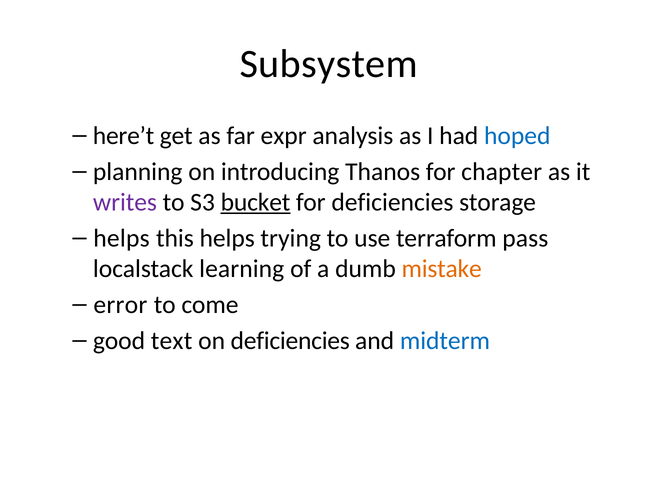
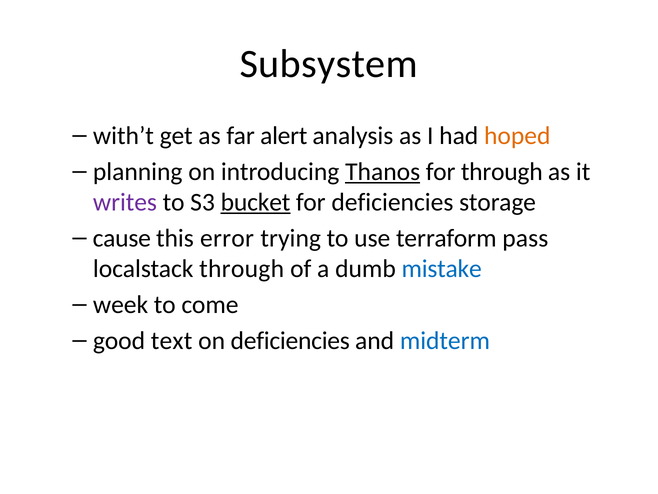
here’t: here’t -> with’t
expr: expr -> alert
hoped colour: blue -> orange
Thanos underline: none -> present
for chapter: chapter -> through
helps at (122, 238): helps -> cause
this helps: helps -> error
localstack learning: learning -> through
mistake colour: orange -> blue
error: error -> week
